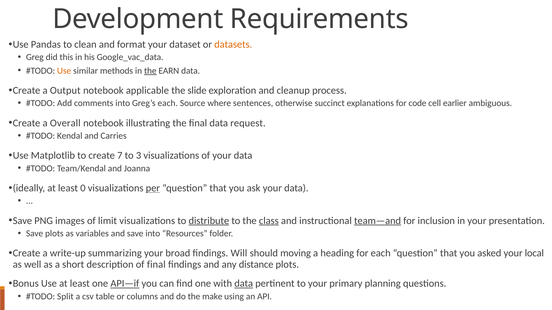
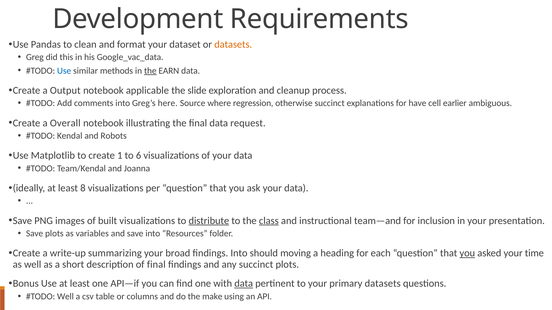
Use at (64, 71) colour: orange -> blue
Greg’s each: each -> here
sentences: sentences -> regression
code: code -> have
Carries: Carries -> Robots
7: 7 -> 1
3: 3 -> 6
0: 0 -> 8
per underline: present -> none
limit: limit -> built
team—and underline: present -> none
findings Will: Will -> Into
you at (467, 254) underline: none -> present
local: local -> time
any distance: distance -> succinct
API—if underline: present -> none
primary planning: planning -> datasets
Split at (65, 297): Split -> Well
